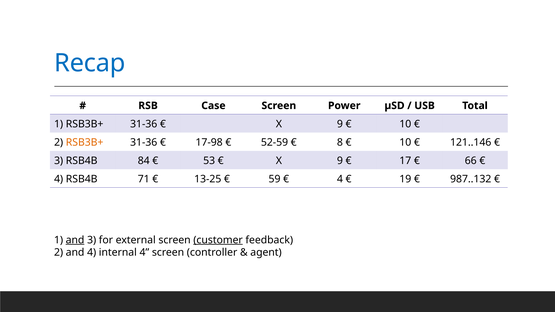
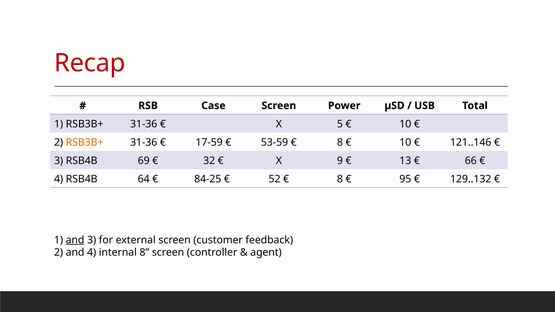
Recap colour: blue -> red
9 at (340, 124): 9 -> 5
17-98: 17-98 -> 17-59
52-59: 52-59 -> 53-59
84: 84 -> 69
53: 53 -> 32
17: 17 -> 13
71: 71 -> 64
13-25: 13-25 -> 84-25
59: 59 -> 52
4 at (340, 179): 4 -> 8
19: 19 -> 95
987..132: 987..132 -> 129..132
customer underline: present -> none
internal 4: 4 -> 8
